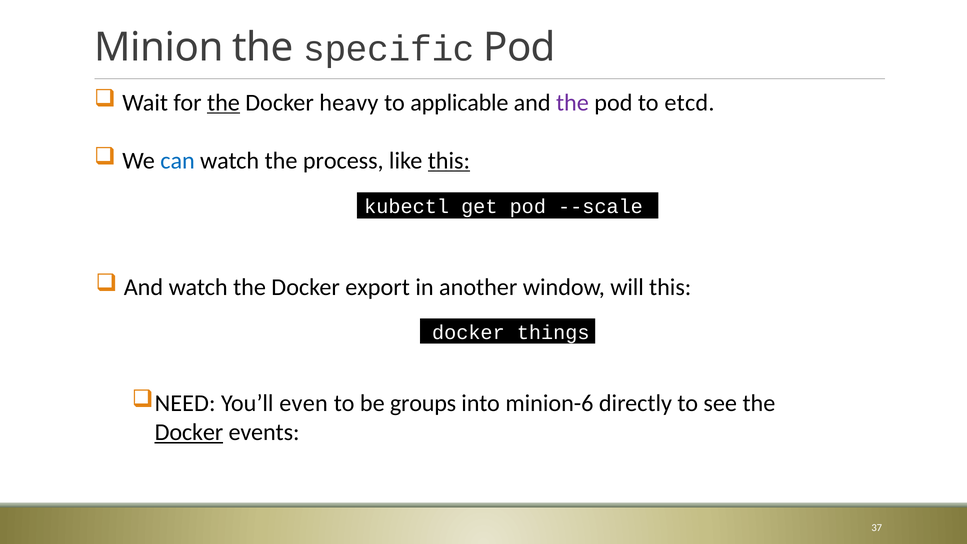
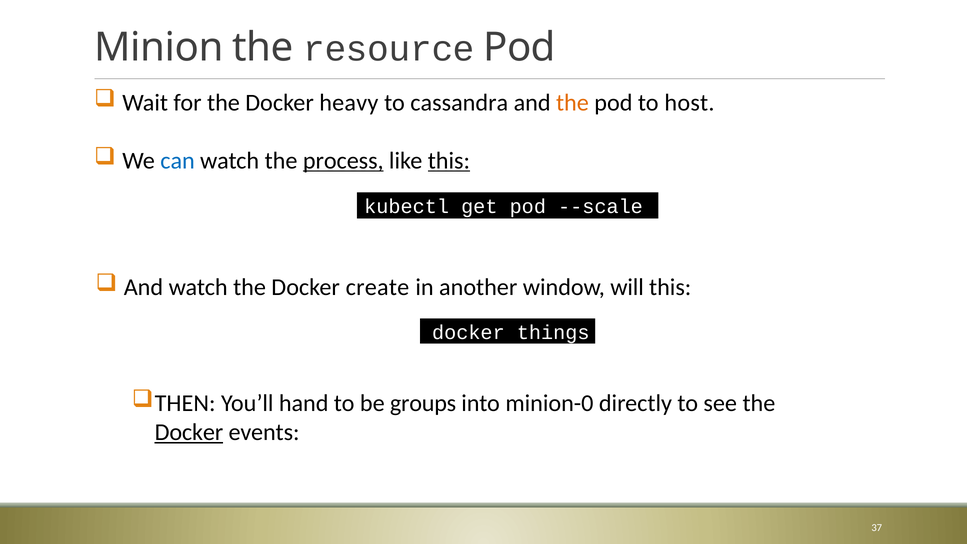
specific: specific -> resource
the at (223, 103) underline: present -> none
applicable: applicable -> cassandra
the at (572, 103) colour: purple -> orange
etcd: etcd -> host
process underline: none -> present
export: export -> create
NEED: NEED -> THEN
even: even -> hand
minion-6: minion-6 -> minion-0
